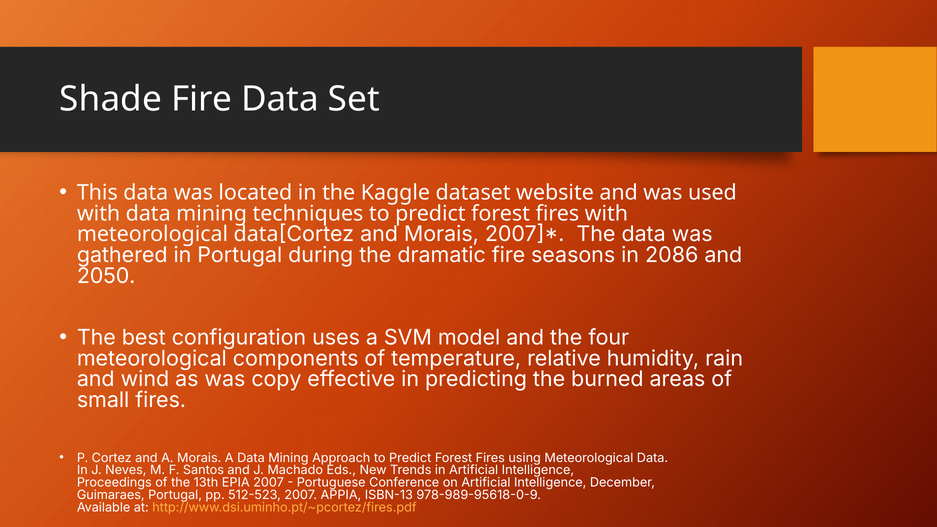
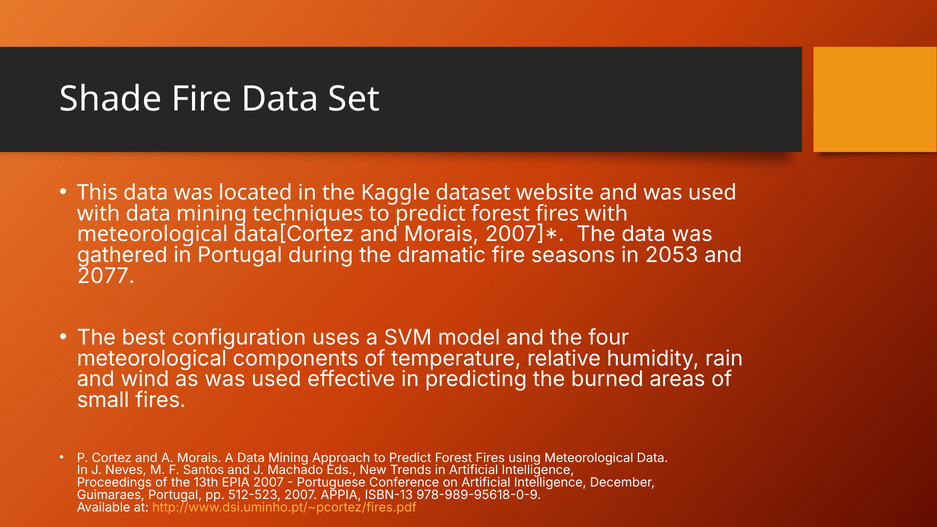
2086: 2086 -> 2053
2050: 2050 -> 2077
as was copy: copy -> used
